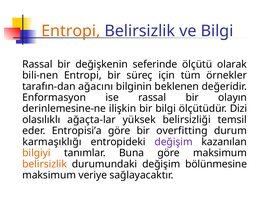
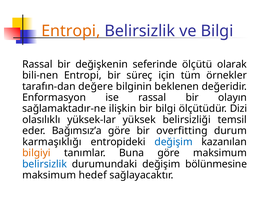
ağacını: ağacını -> değere
derinlemesine-ne: derinlemesine-ne -> sağlamaktadır-ne
ağaçta-lar: ağaçta-lar -> yüksek-lar
Entropisi’a: Entropisi’a -> Bağımsız’a
değişim at (174, 141) colour: purple -> blue
belirsizlik at (45, 163) colour: orange -> blue
veriye: veriye -> hedef
